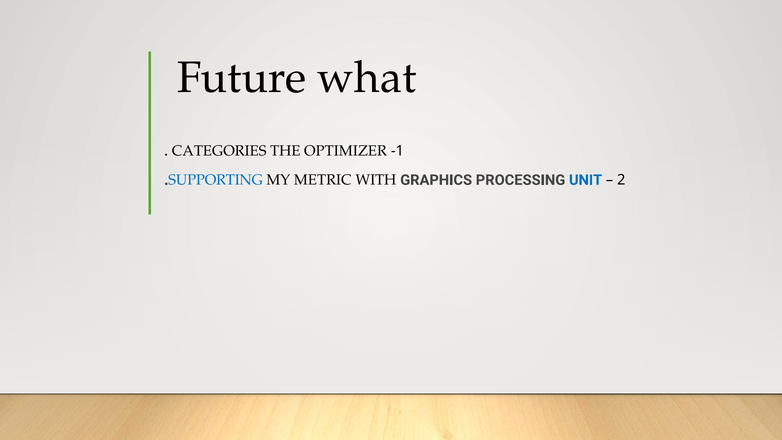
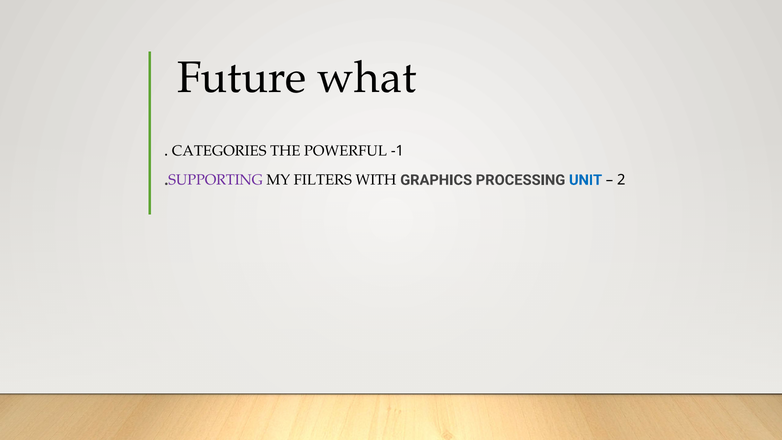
OPTIMIZER: OPTIMIZER -> POWERFUL
SUPPORTING colour: blue -> purple
METRIC: METRIC -> FILTERS
